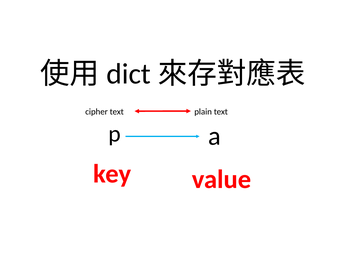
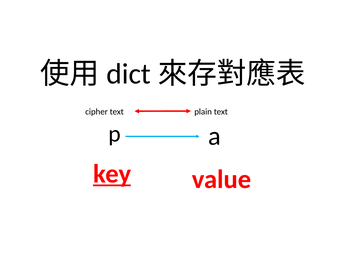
key underline: none -> present
